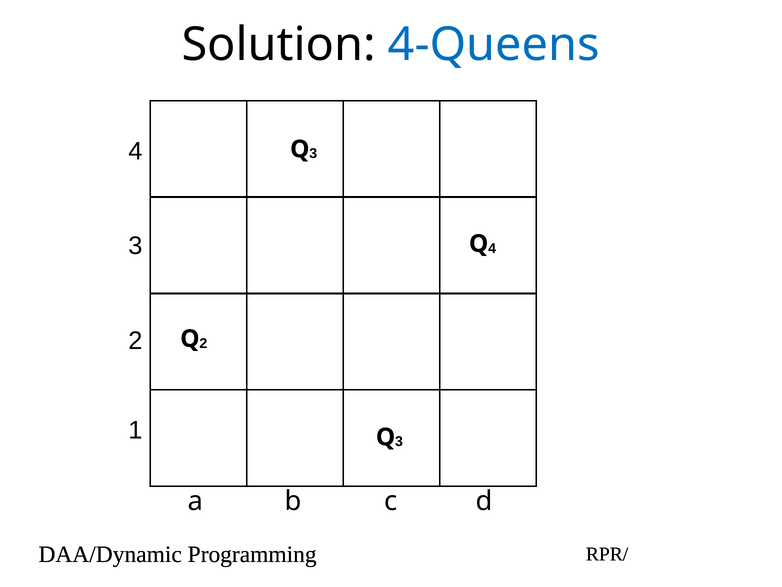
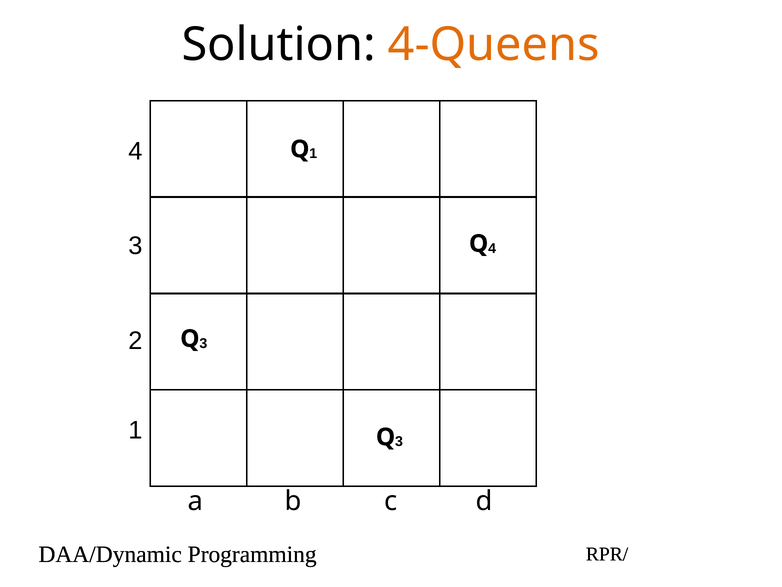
4-Queens colour: blue -> orange
3 at (313, 154): 3 -> 1
2 at (203, 343): 2 -> 3
